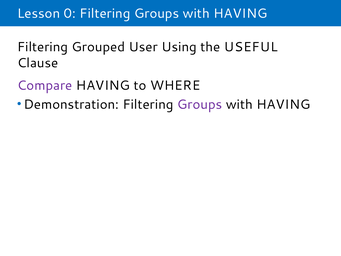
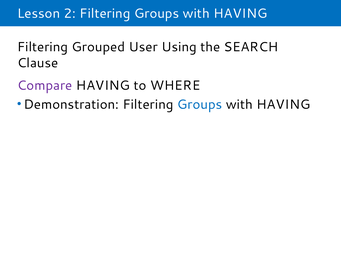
0: 0 -> 2
USEFUL: USEFUL -> SEARCH
Groups at (200, 104) colour: purple -> blue
